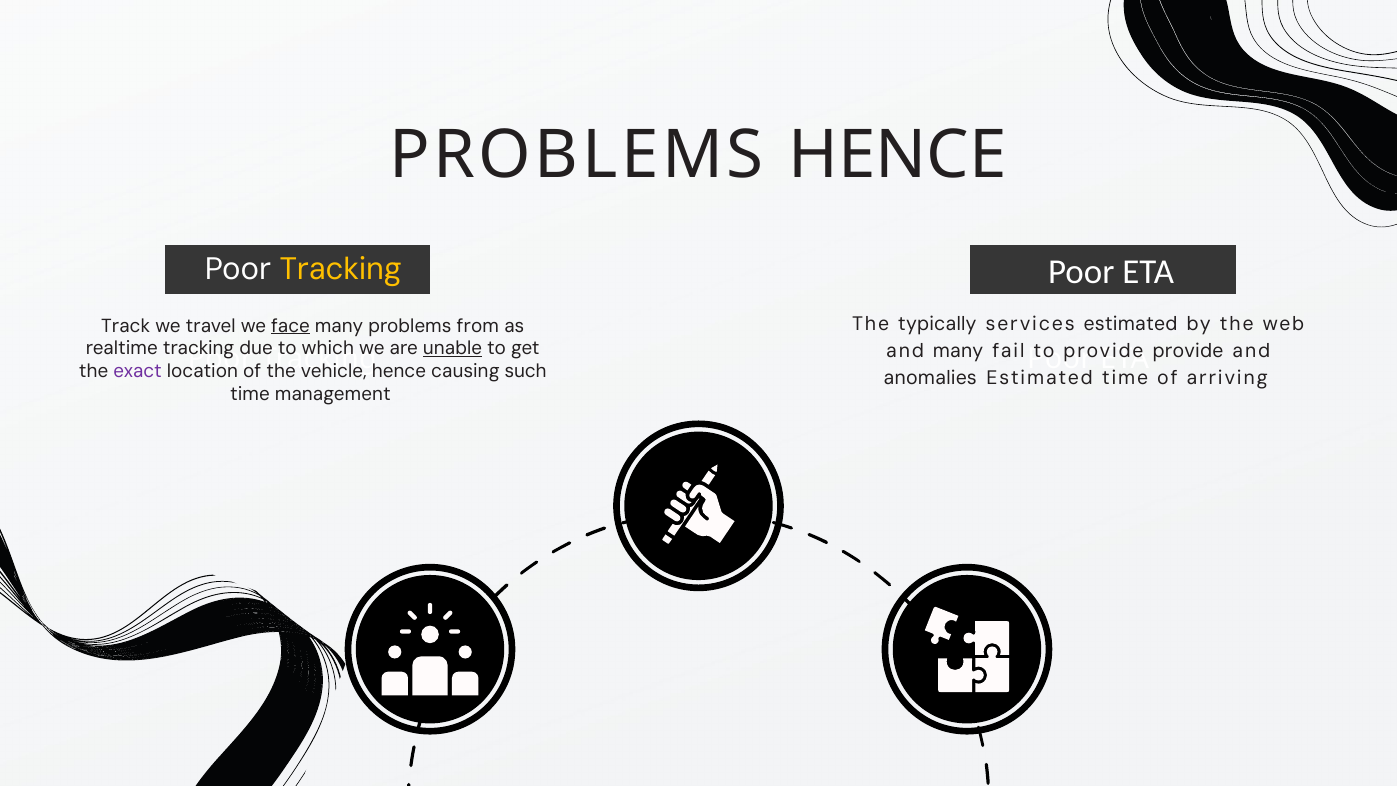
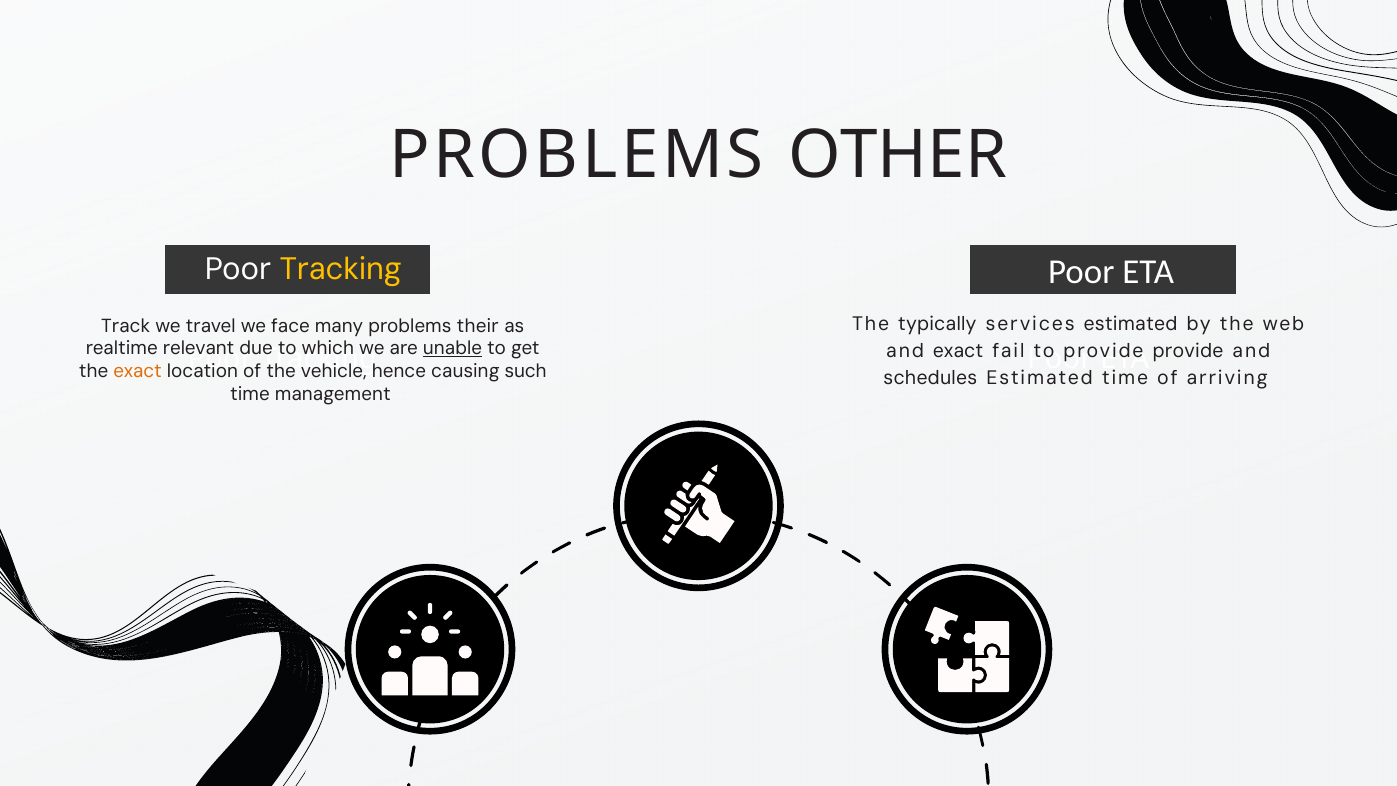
PROBLEMS HENCE: HENCE -> OTHER
face underline: present -> none
from: from -> their
realtime tracking: tracking -> relevant
and many: many -> exact
exact at (138, 371) colour: purple -> orange
anomalies: anomalies -> schedules
